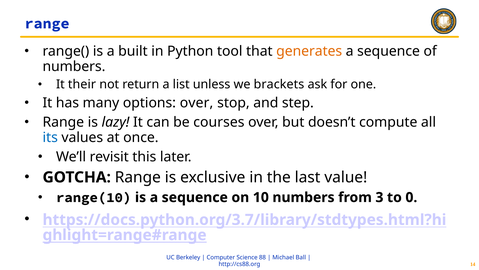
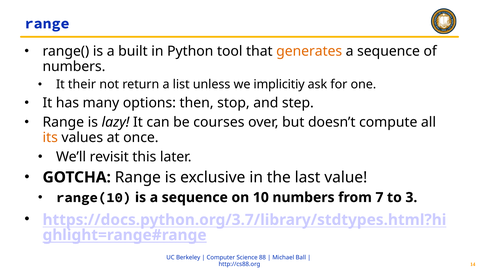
brackets: brackets -> implicitiy
options over: over -> then
its colour: blue -> orange
3: 3 -> 7
0: 0 -> 3
